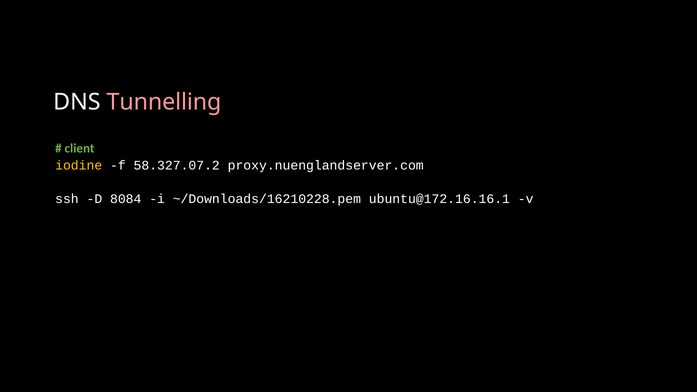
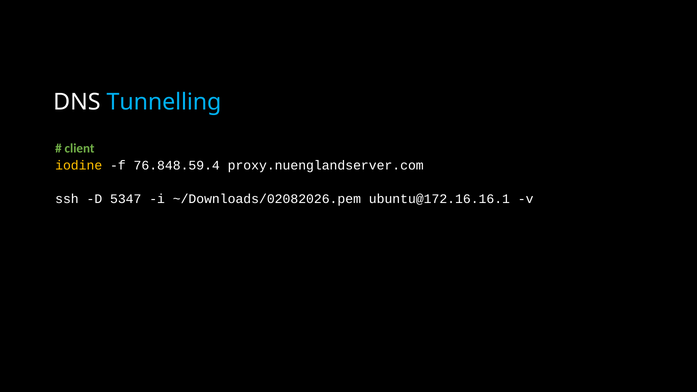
Tunnelling colour: pink -> light blue
58.327.07.2: 58.327.07.2 -> 76.848.59.4
8084: 8084 -> 5347
~/Downloads/16210228.pem: ~/Downloads/16210228.pem -> ~/Downloads/02082026.pem
